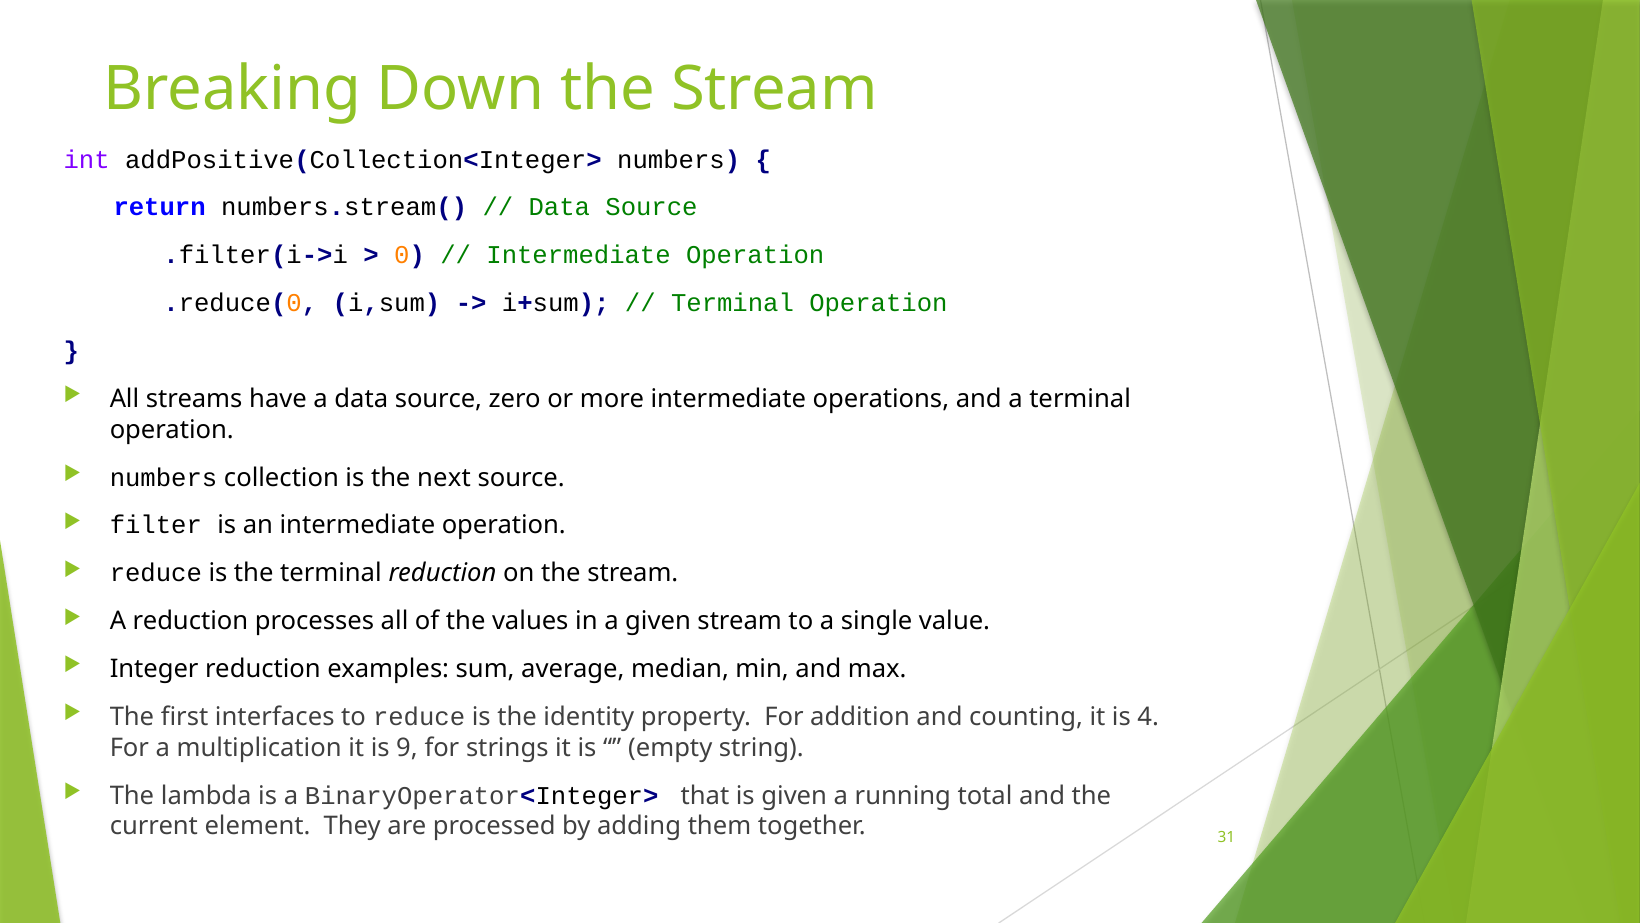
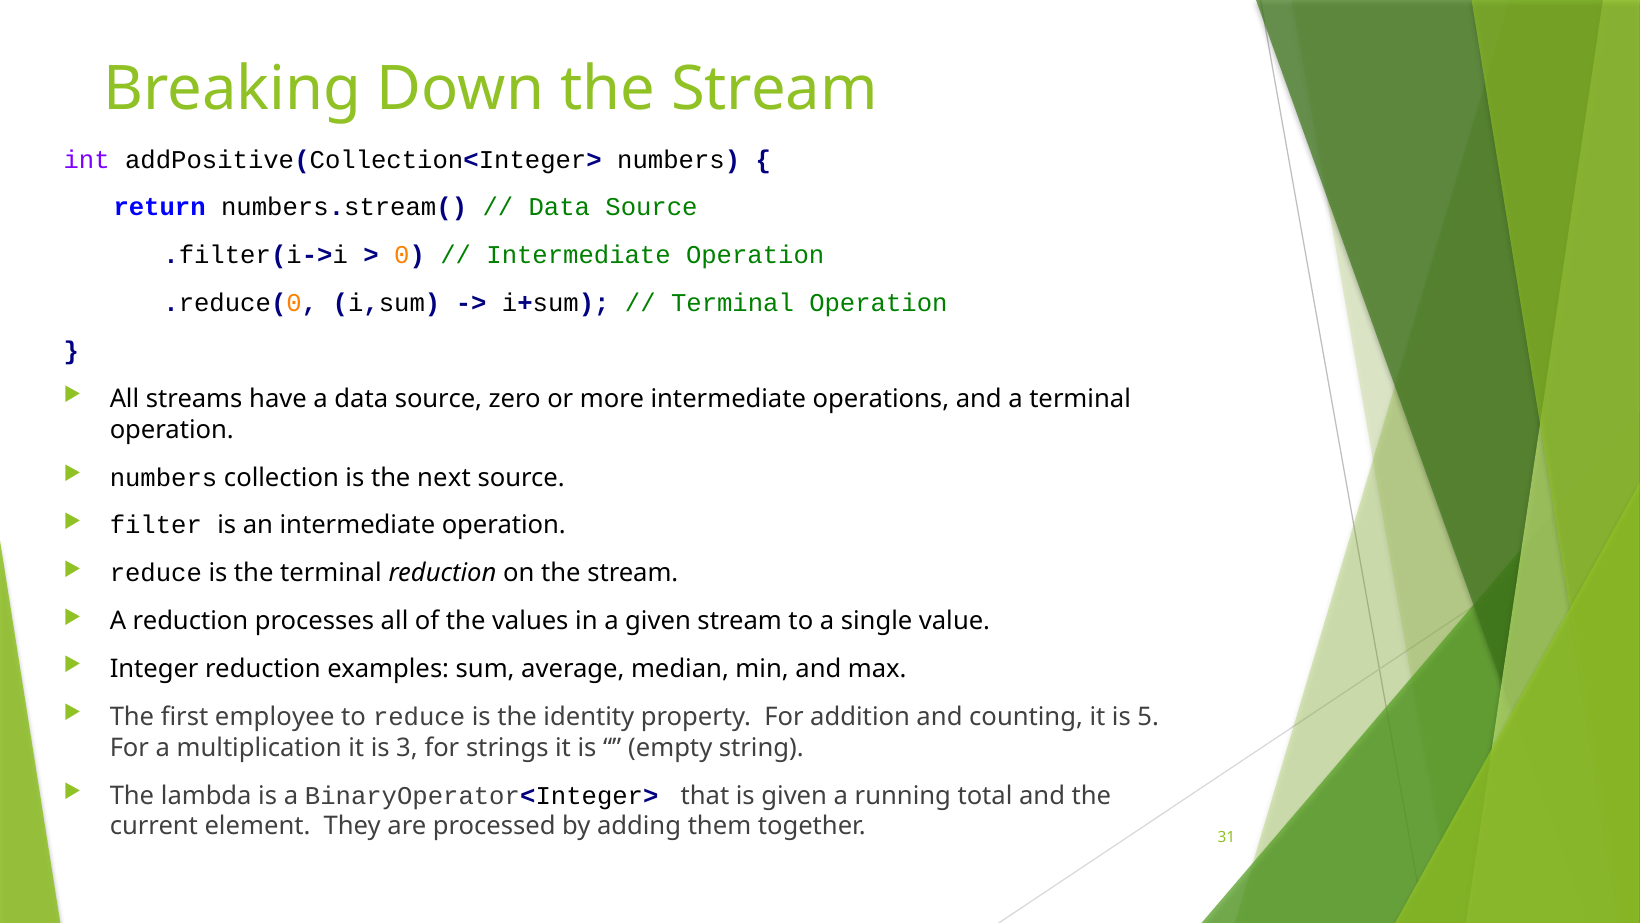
interfaces: interfaces -> employee
4: 4 -> 5
9: 9 -> 3
